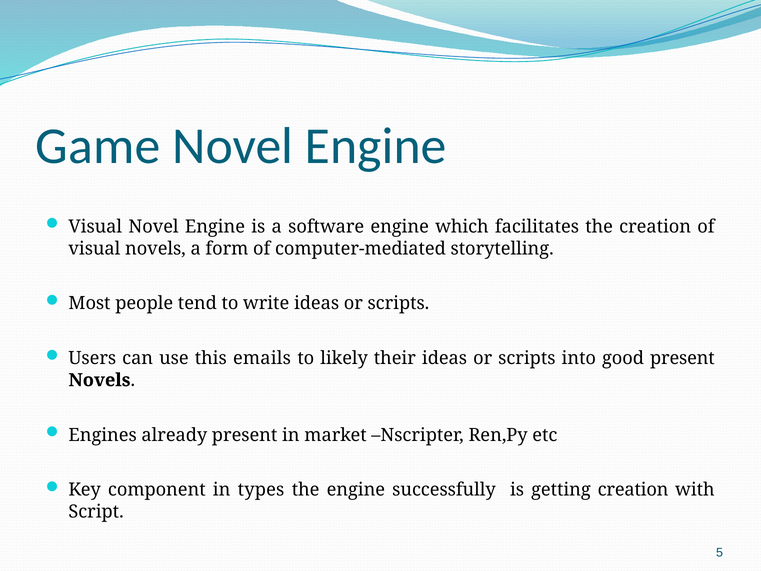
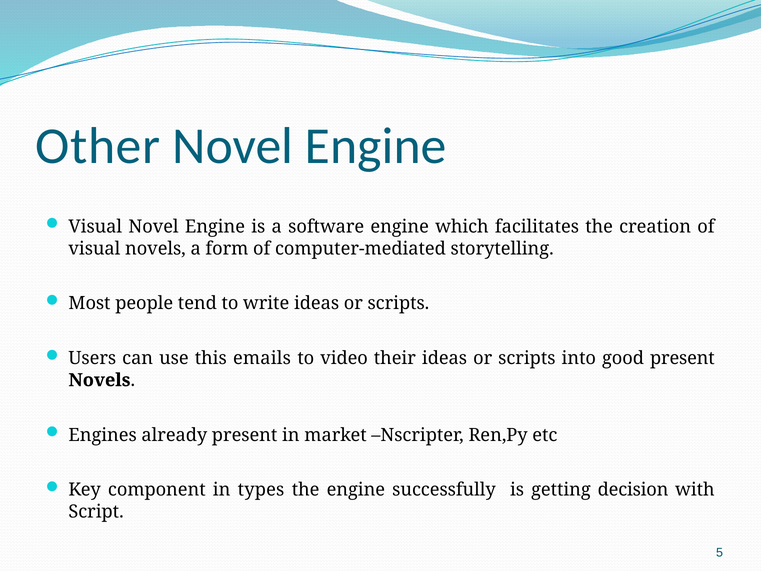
Game: Game -> Other
likely: likely -> video
getting creation: creation -> decision
